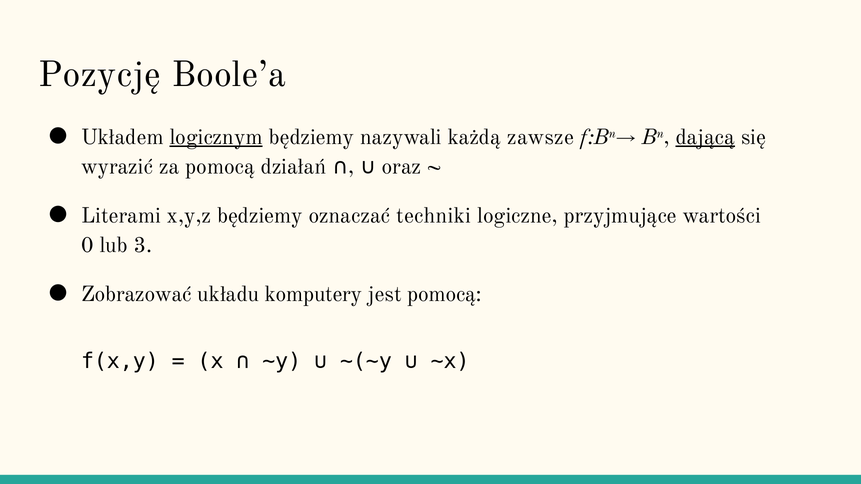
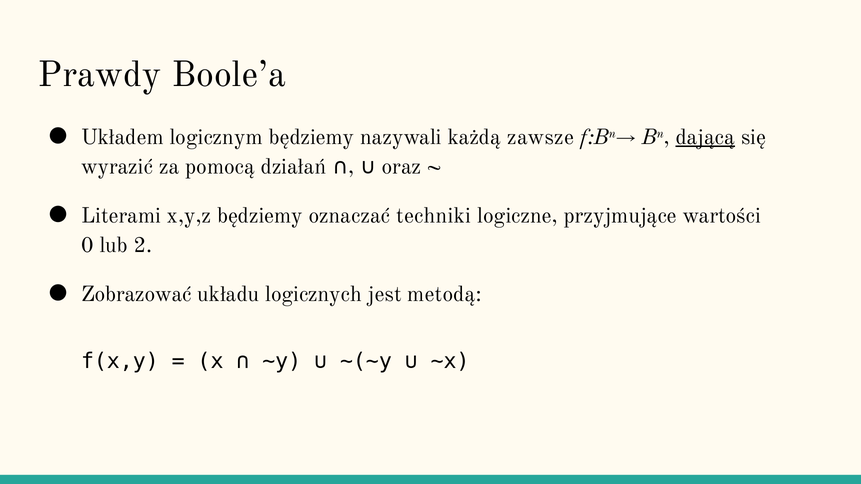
Pozycję: Pozycję -> Prawdy
logicznym underline: present -> none
3: 3 -> 2
komputery: komputery -> logicznych
jest pomocą: pomocą -> metodą
